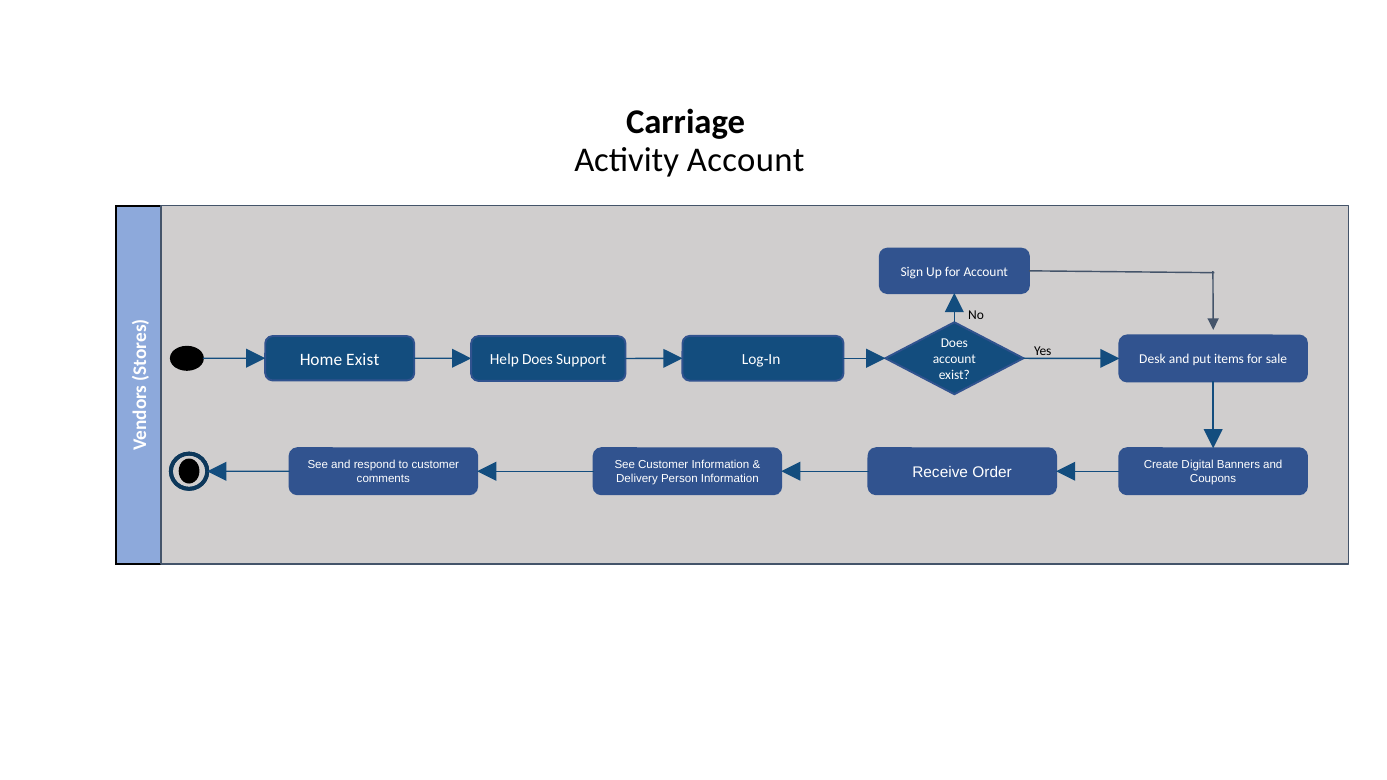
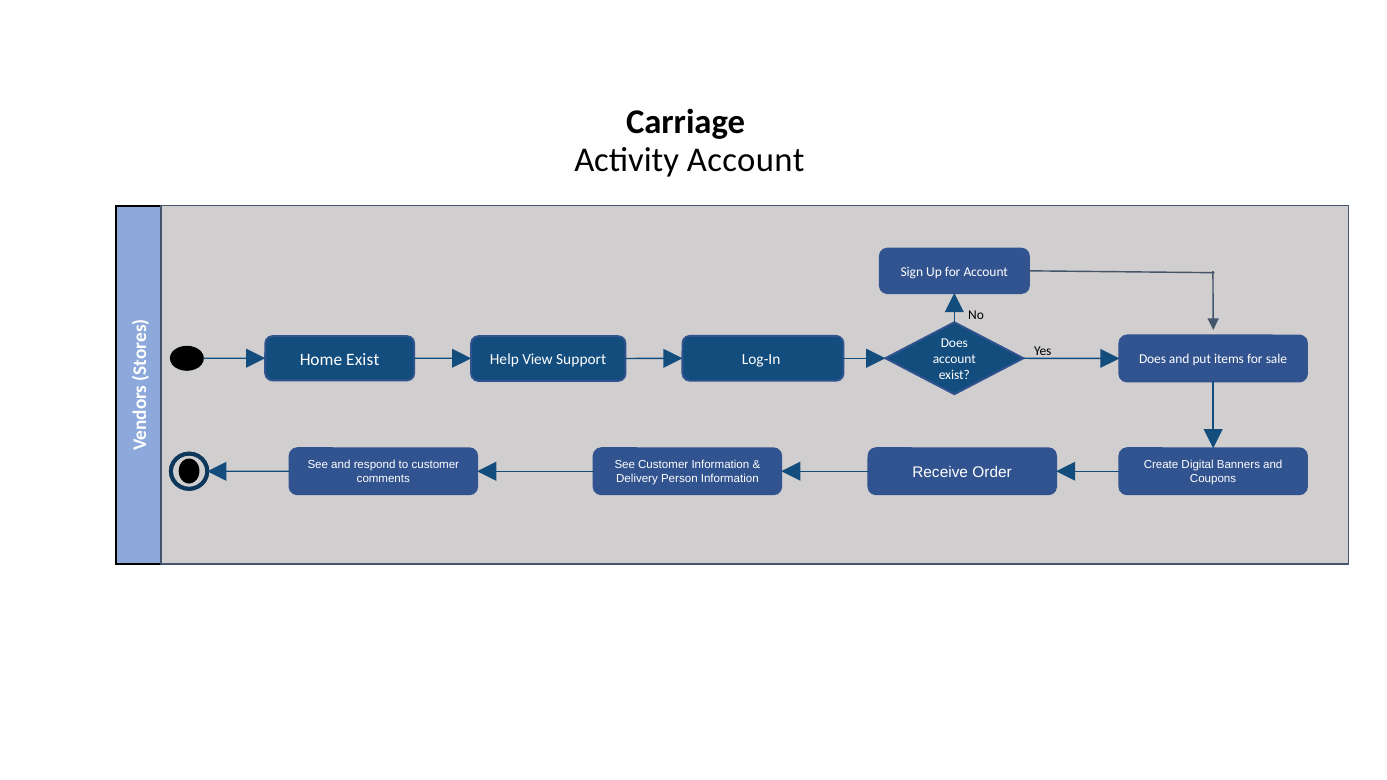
Help Does: Does -> View
Support Desk: Desk -> Does
